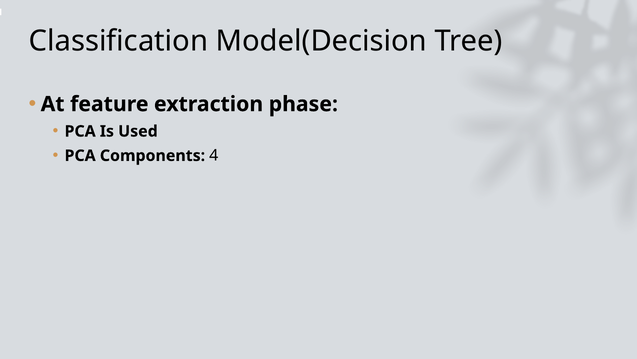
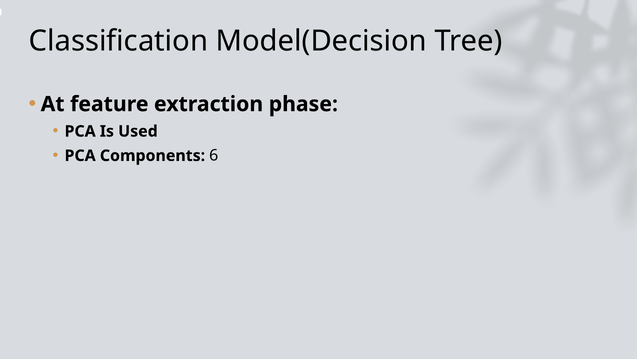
4: 4 -> 6
